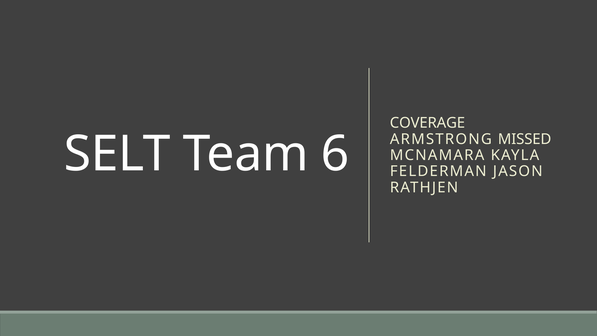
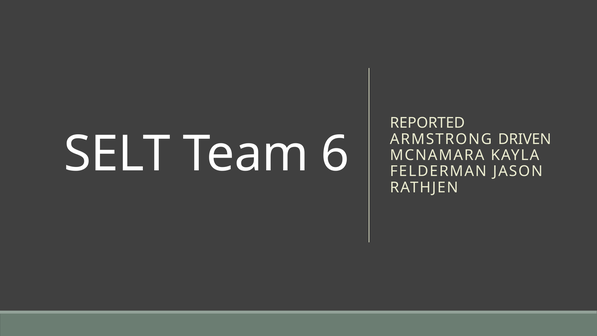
COVERAGE: COVERAGE -> REPORTED
MISSED: MISSED -> DRIVEN
